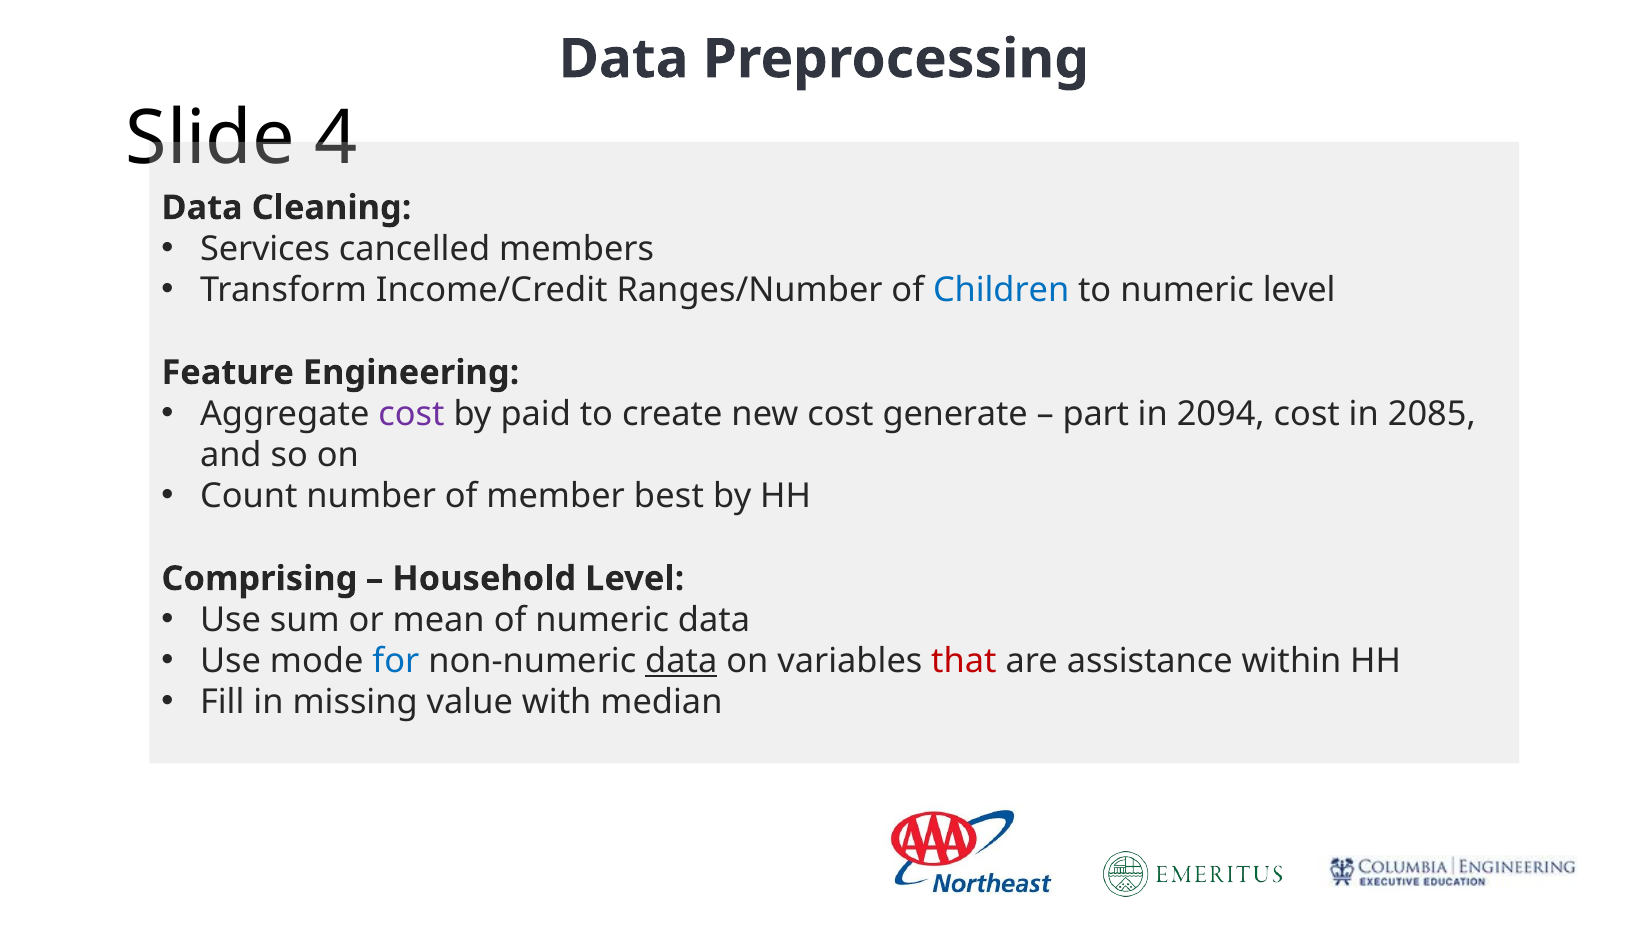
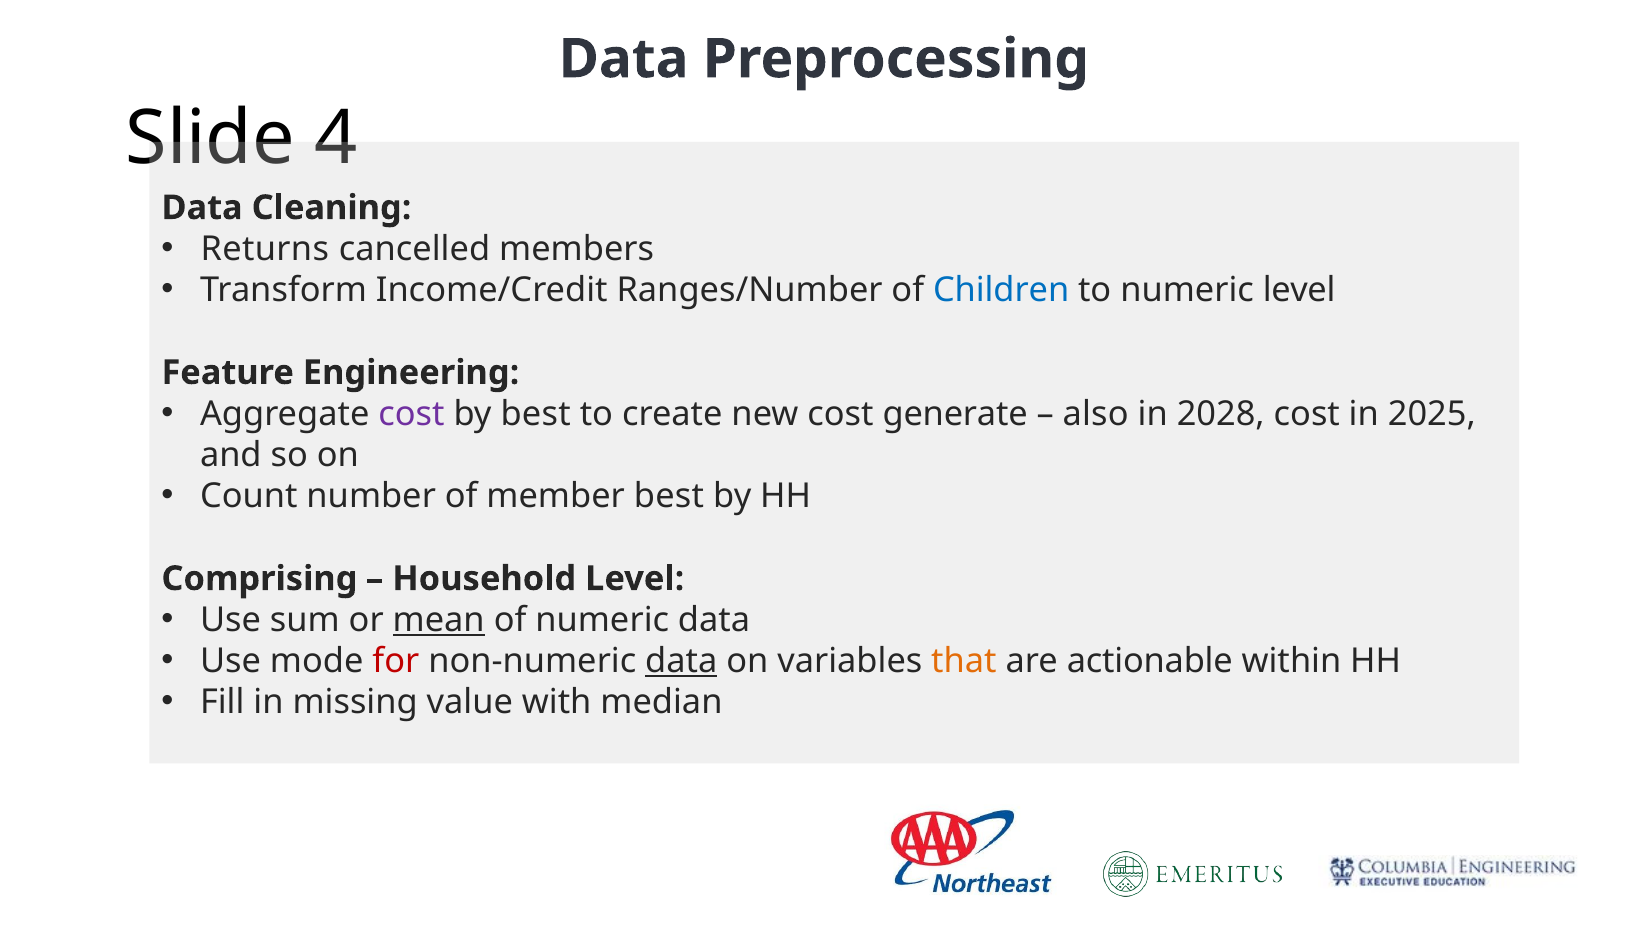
Services: Services -> Returns
by paid: paid -> best
part: part -> also
2094: 2094 -> 2028
2085: 2085 -> 2025
mean underline: none -> present
for colour: blue -> red
that colour: red -> orange
assistance: assistance -> actionable
